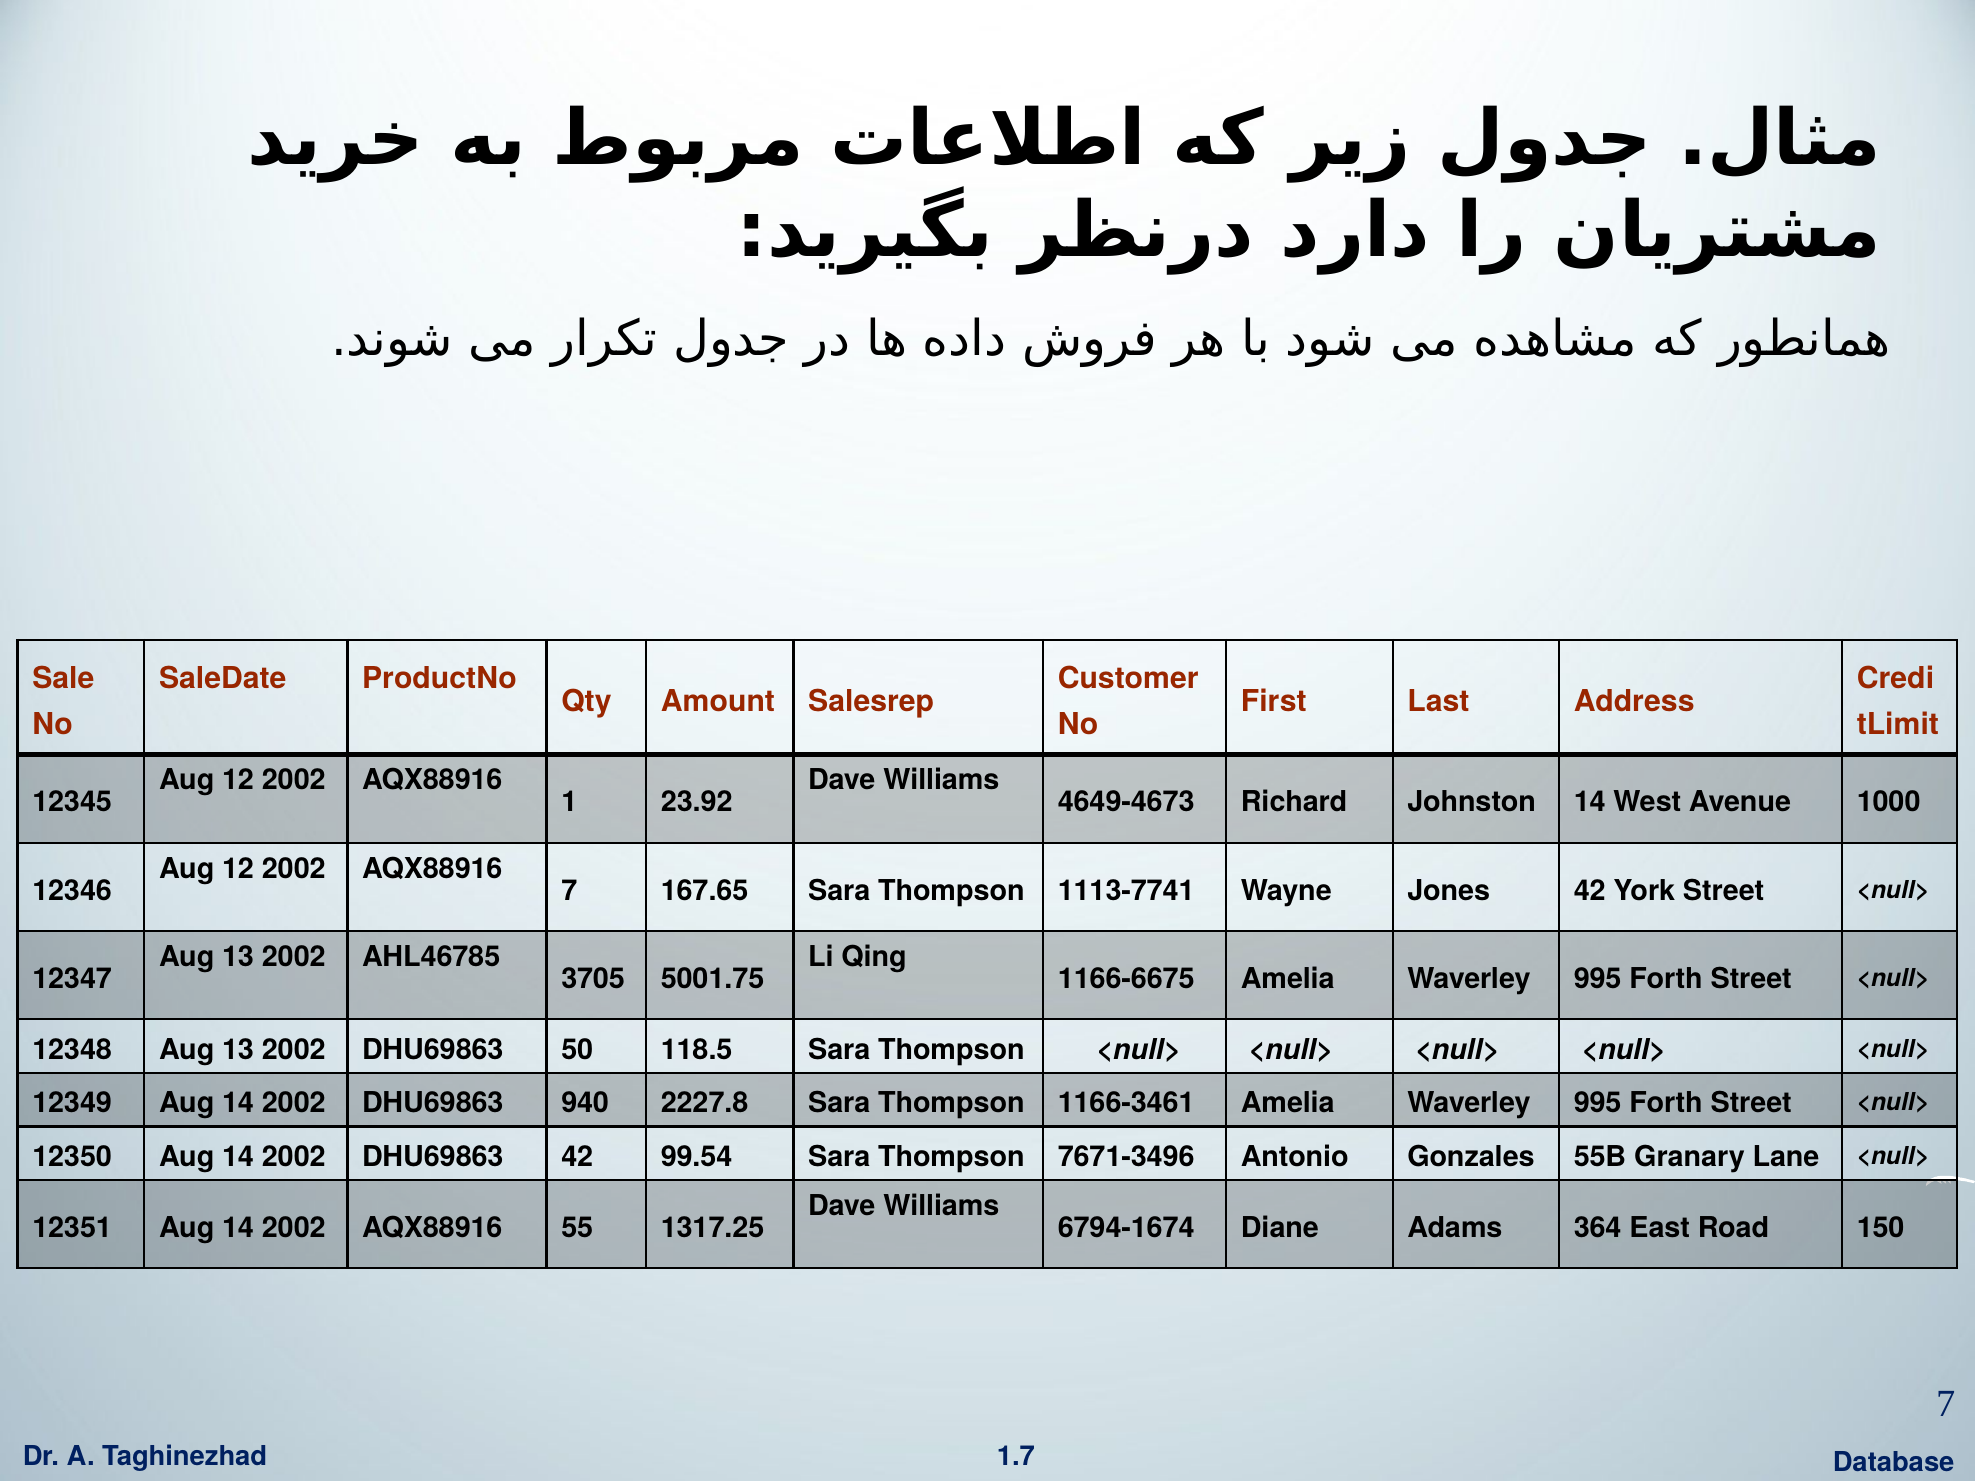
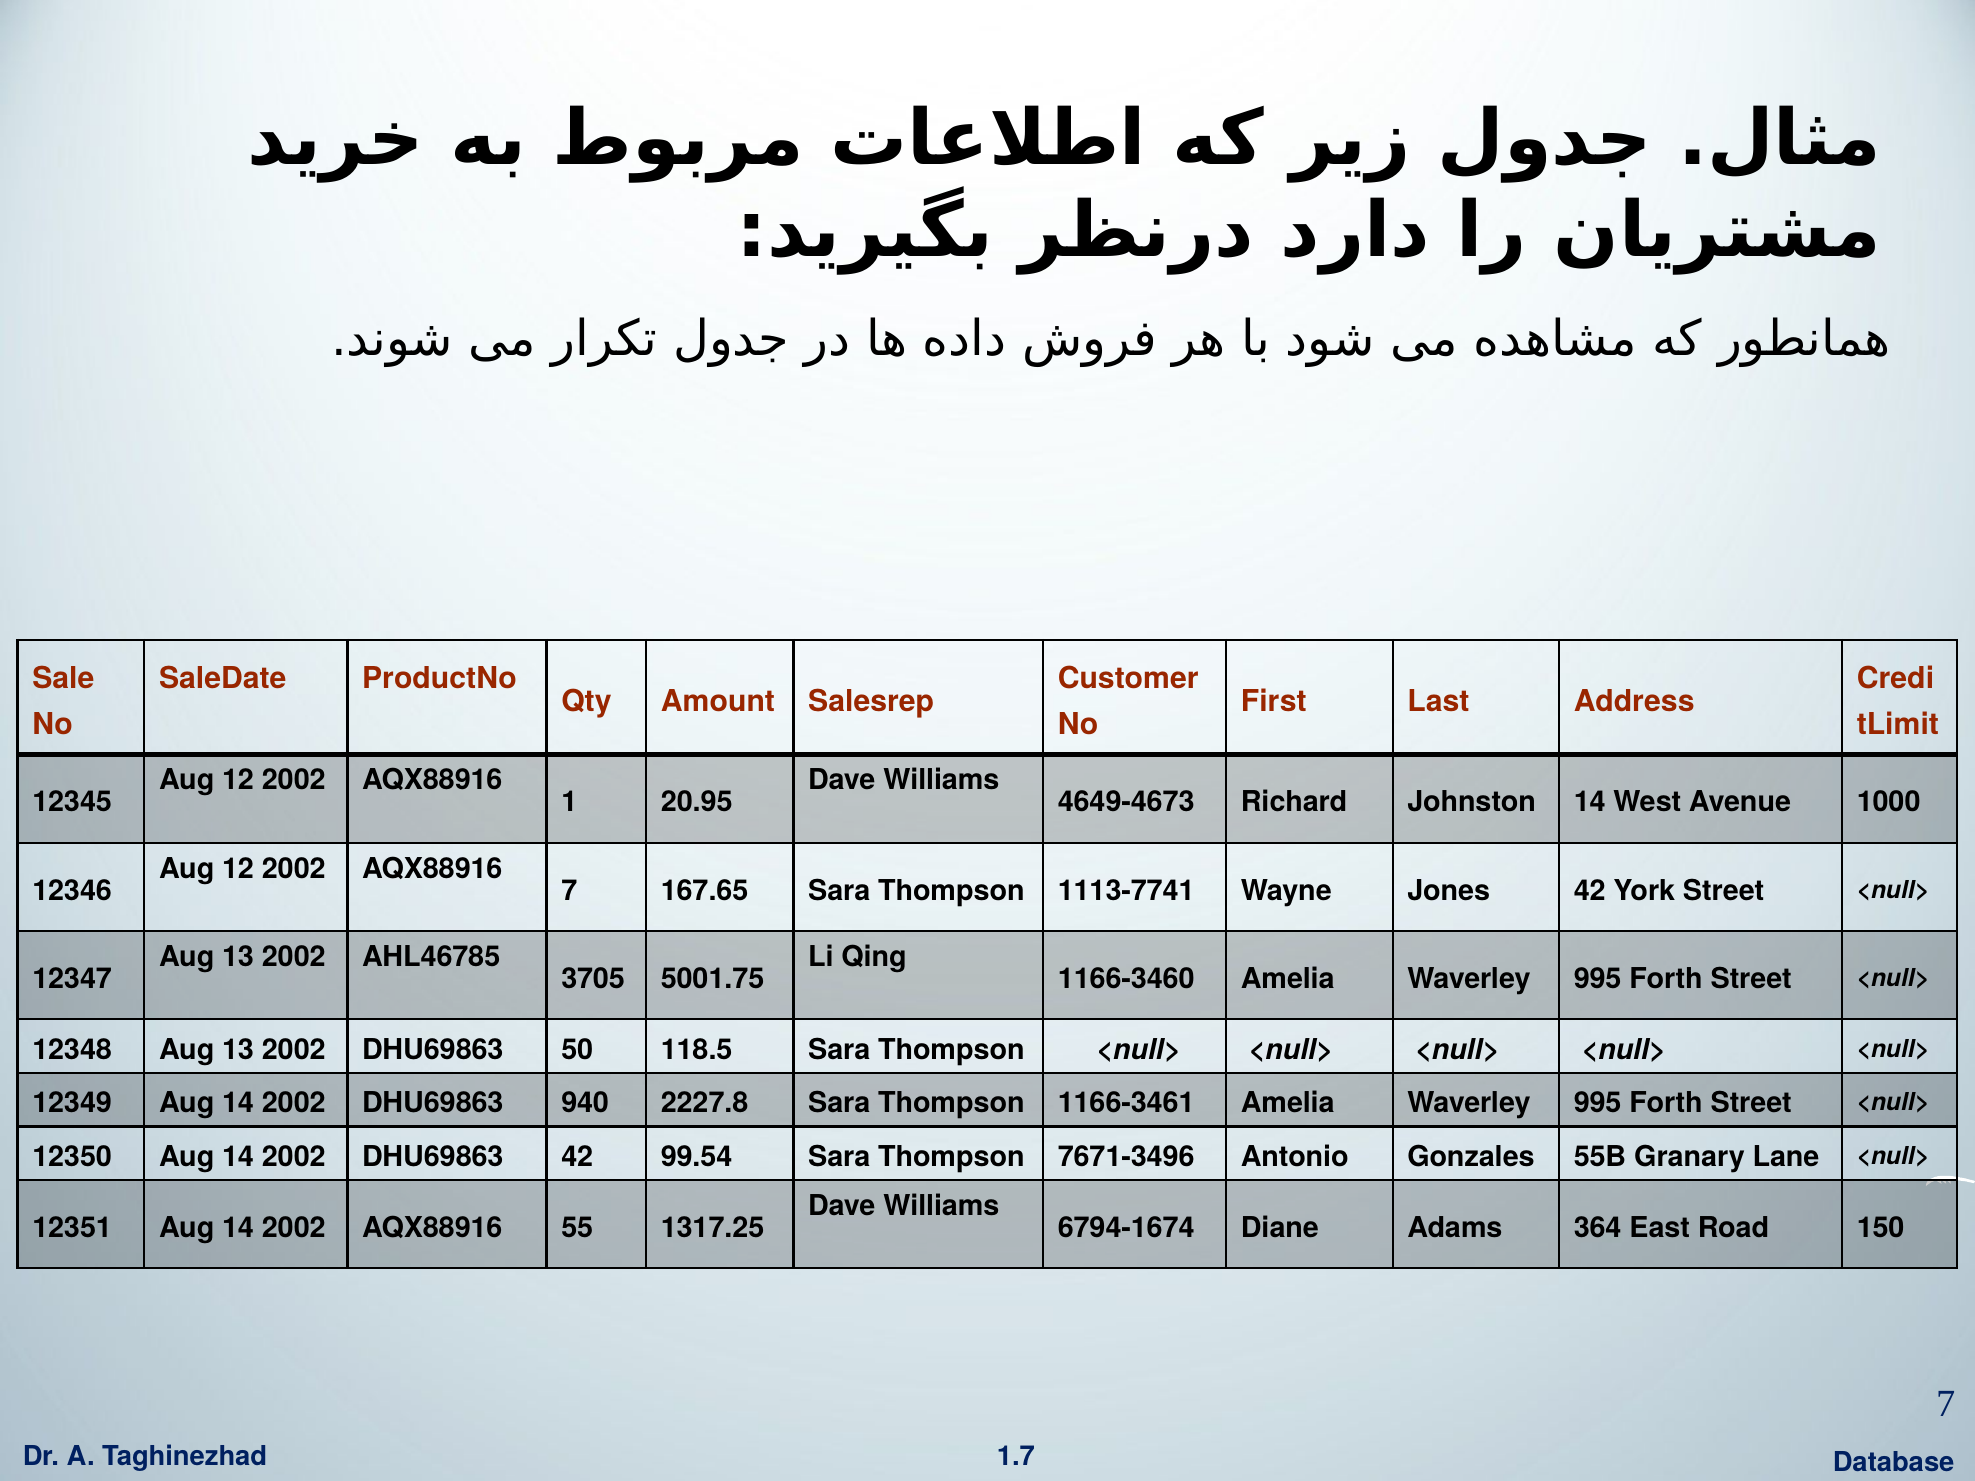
23.92: 23.92 -> 20.95
1166-6675: 1166-6675 -> 1166-3460
